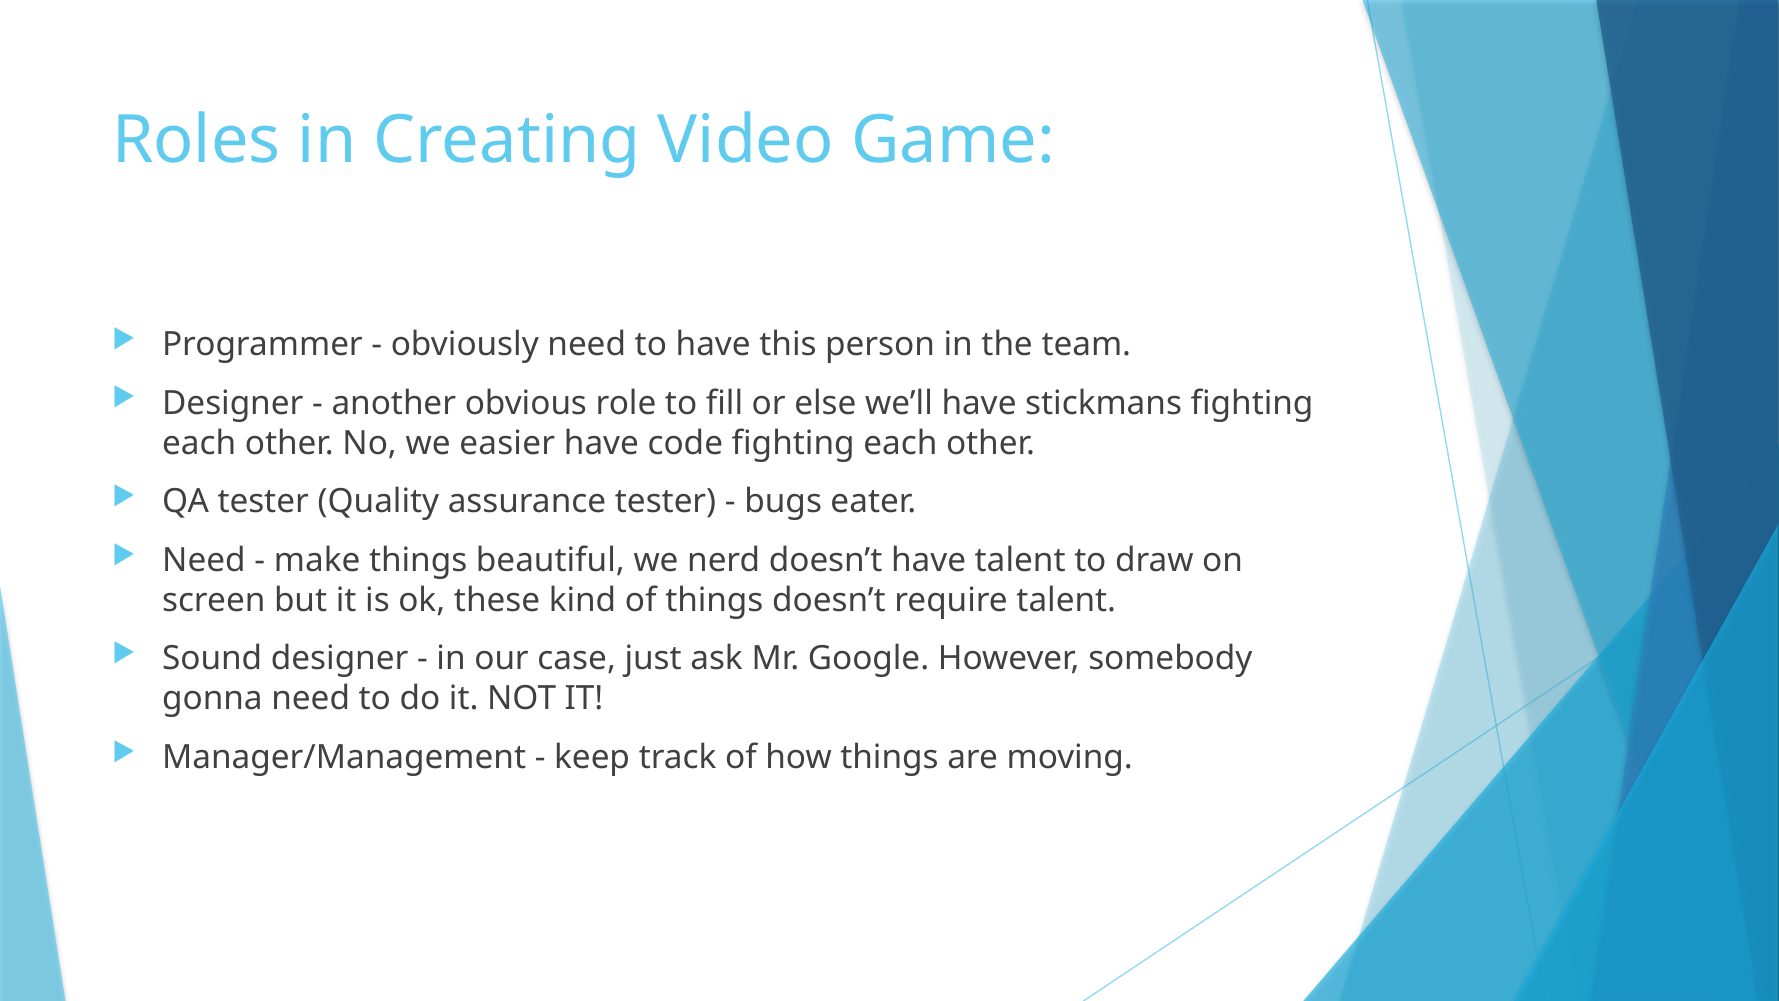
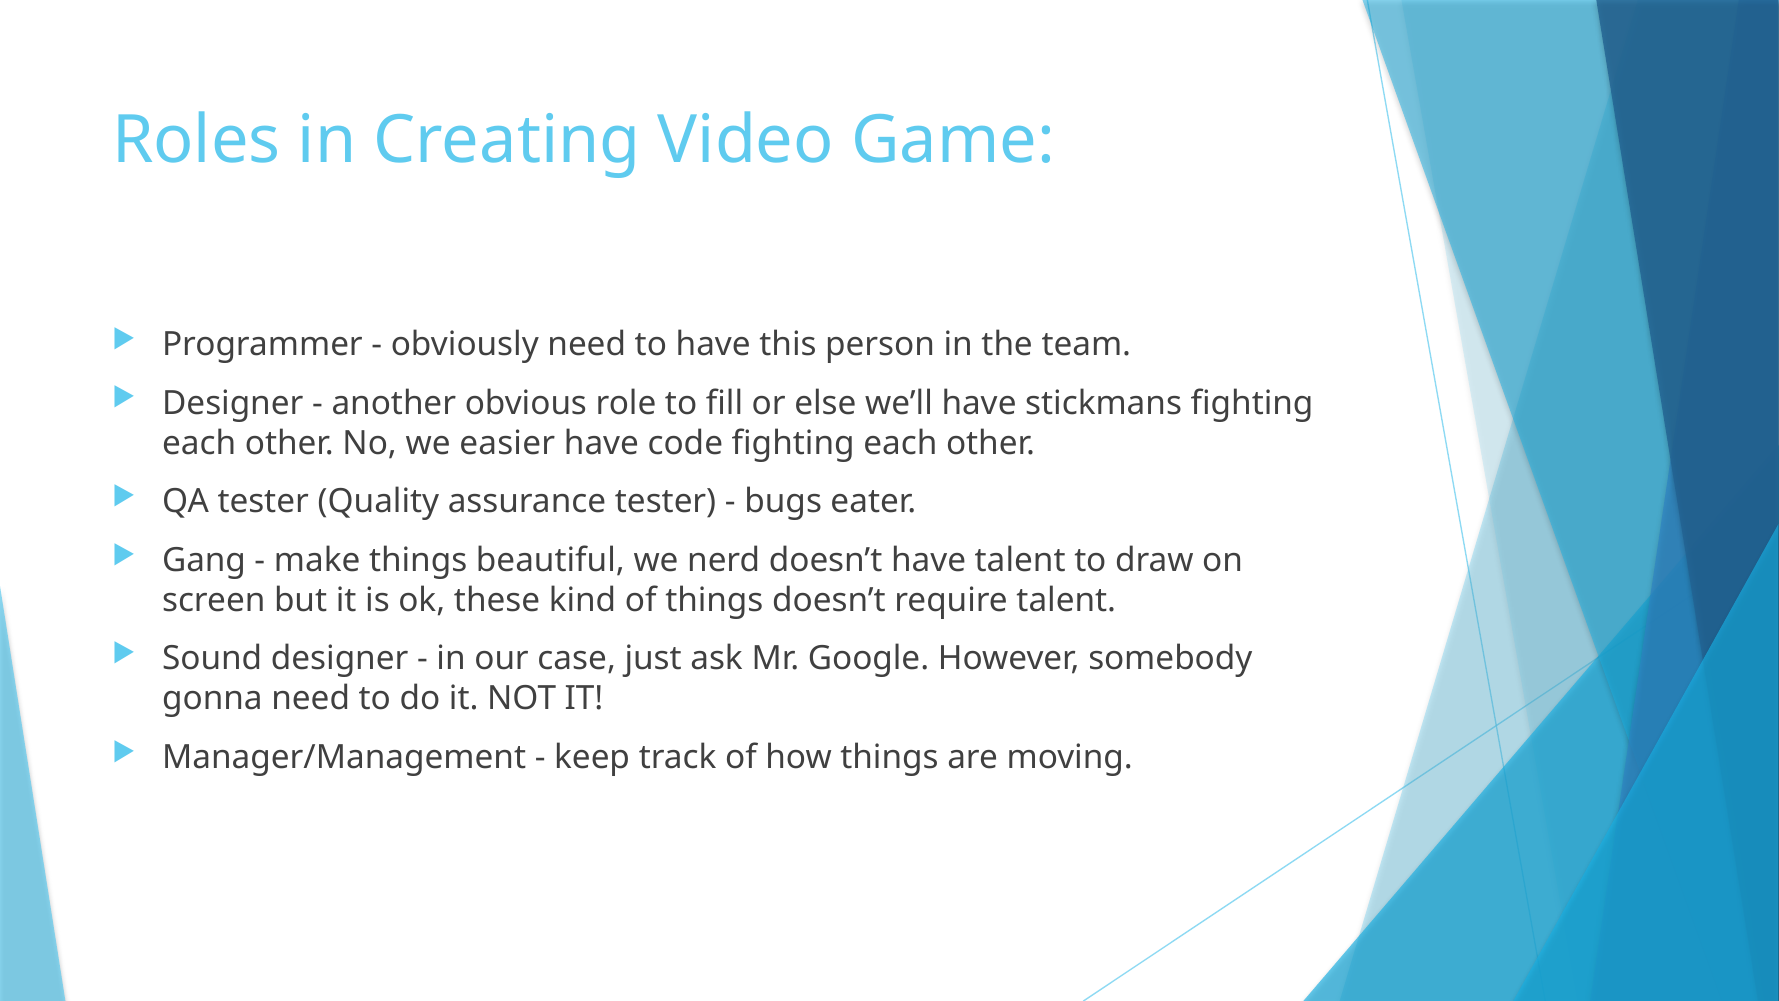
Need at (204, 560): Need -> Gang
